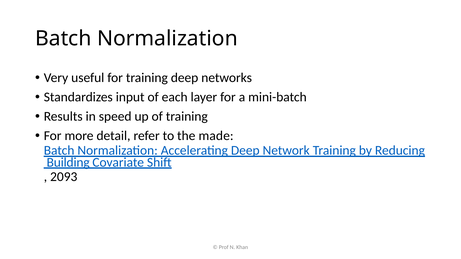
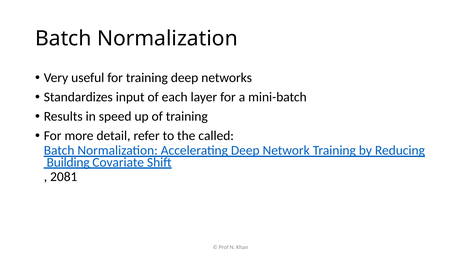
made: made -> called
2093: 2093 -> 2081
